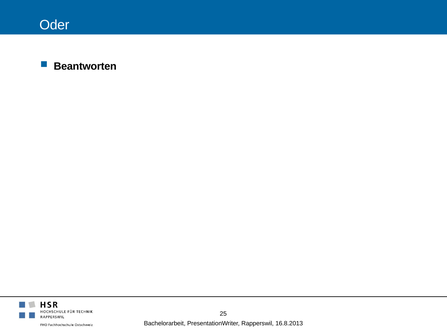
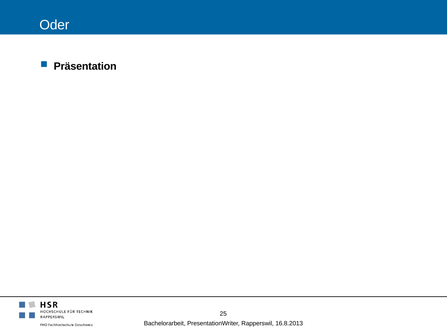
Beantworten: Beantworten -> Präsentation
